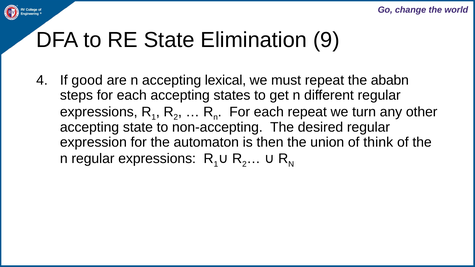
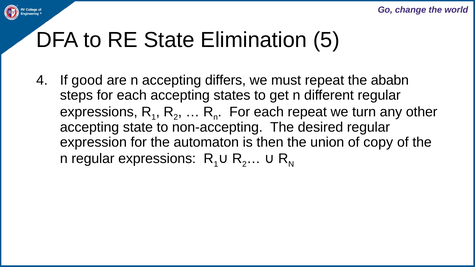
9: 9 -> 5
lexical: lexical -> differs
think: think -> copy
